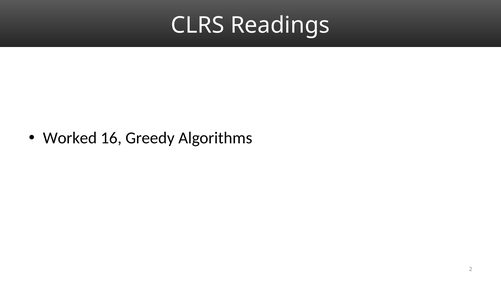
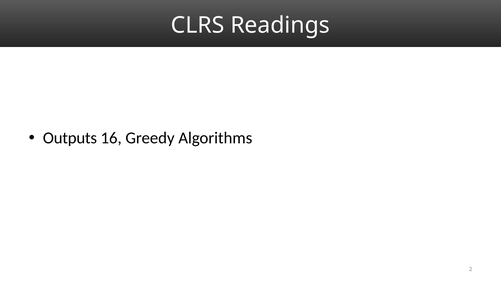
Worked: Worked -> Outputs
